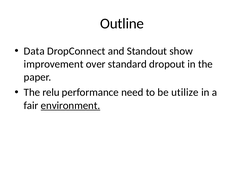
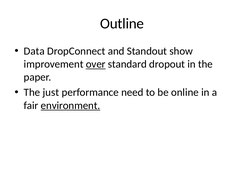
over underline: none -> present
relu: relu -> just
utilize: utilize -> online
